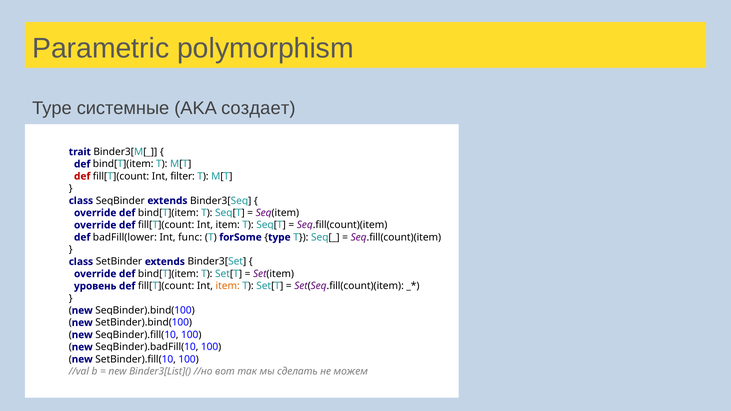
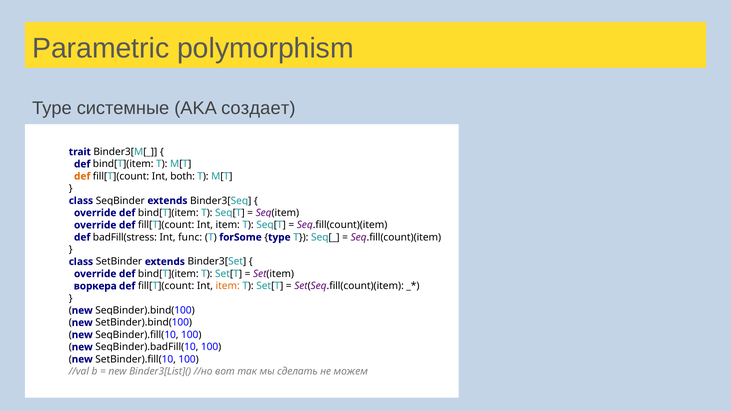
def at (82, 176) colour: red -> orange
filter: filter -> both
badFill(lower: badFill(lower -> badFill(stress
уровень: уровень -> воркера
